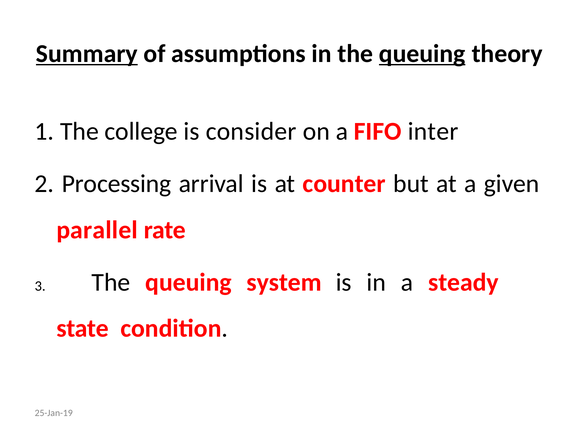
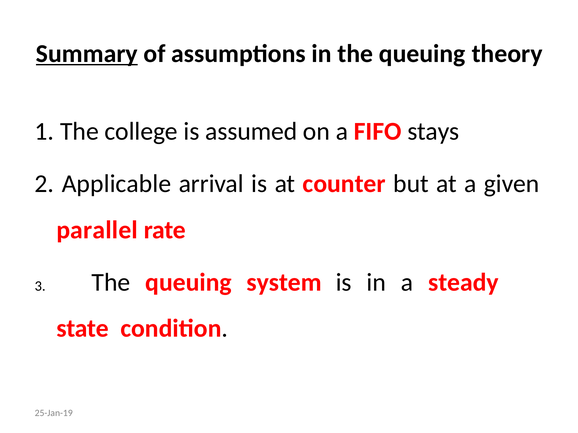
queuing at (422, 54) underline: present -> none
consider: consider -> assumed
inter: inter -> stays
Processing: Processing -> Applicable
